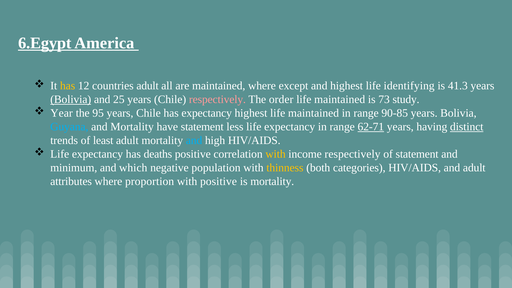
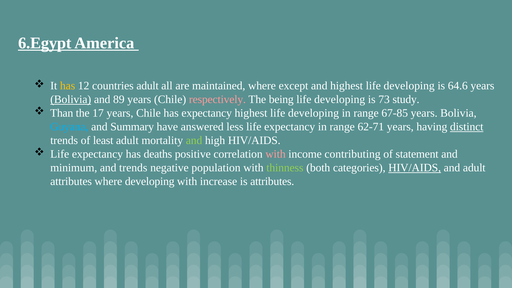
and highest life identifying: identifying -> developing
41.3: 41.3 -> 64.6
25: 25 -> 89
order: order -> being
maintained at (340, 99): maintained -> developing
Year: Year -> Than
95: 95 -> 17
maintained at (314, 113): maintained -> developing
90-85: 90-85 -> 67-85
and Mortality: Mortality -> Summary
have statement: statement -> answered
62-71 underline: present -> none
and at (194, 140) colour: light blue -> light green
with at (276, 154) colour: yellow -> pink
income respectively: respectively -> contributing
and which: which -> trends
thinness colour: yellow -> light green
HIV/AIDS at (415, 168) underline: none -> present
where proportion: proportion -> developing
with positive: positive -> increase
is mortality: mortality -> attributes
